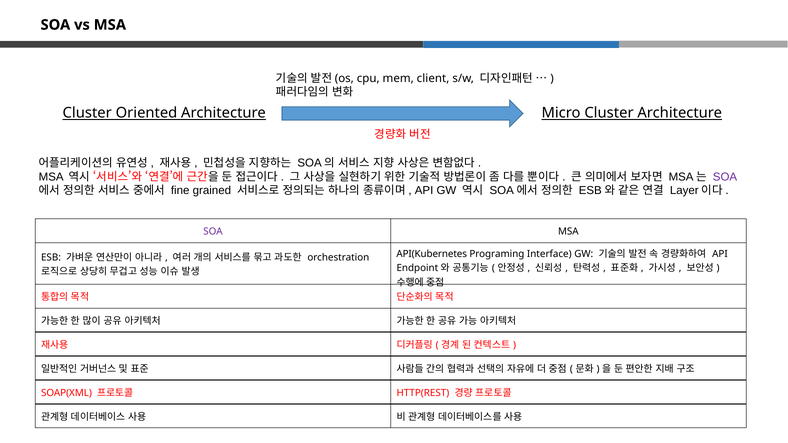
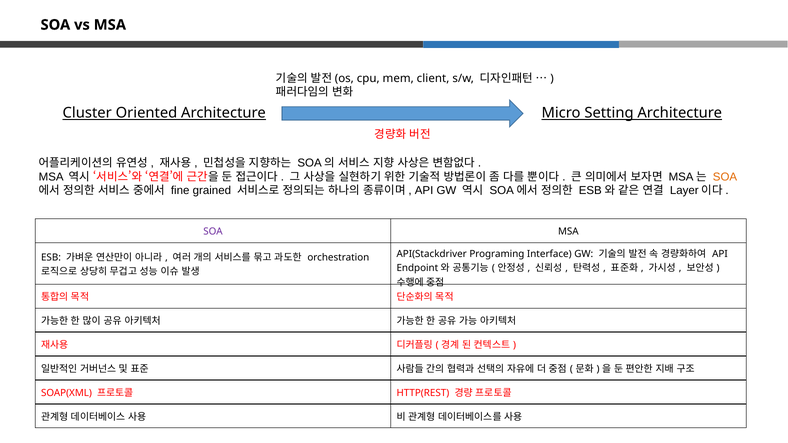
Micro Cluster: Cluster -> Setting
SOA at (725, 177) colour: purple -> orange
API(Kubernetes: API(Kubernetes -> API(Stackdriver
